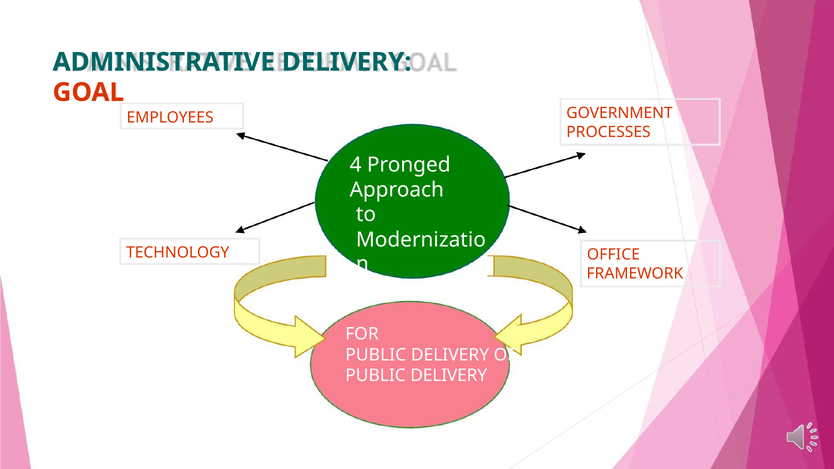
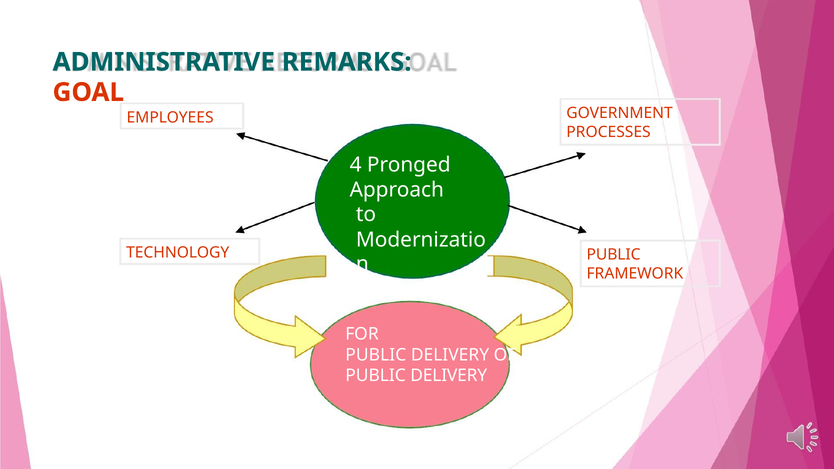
ADMINISTRATIVE DELIVERY: DELIVERY -> REMARKS
TECHNOLOGY OFFICE: OFFICE -> PUBLIC
